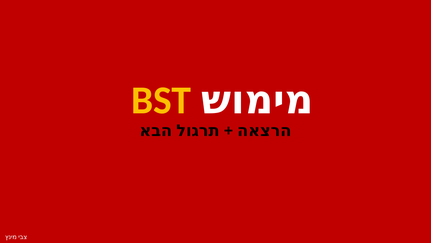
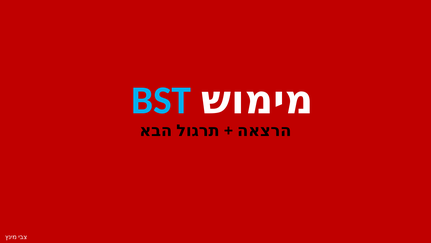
BST colour: yellow -> light blue
